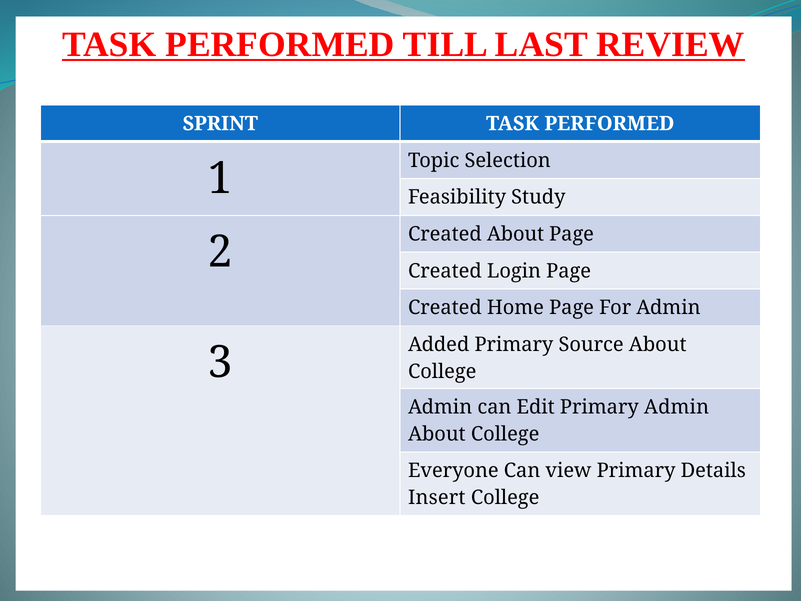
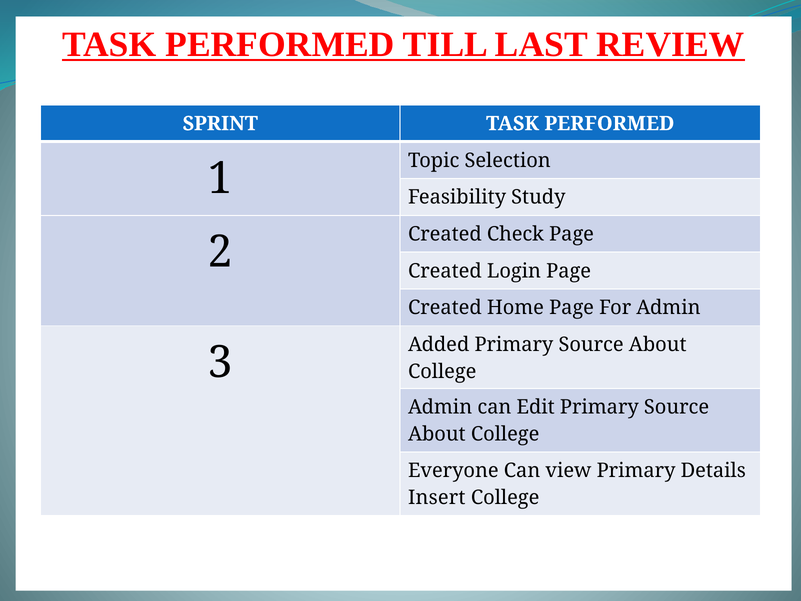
Created About: About -> Check
Edit Primary Admin: Admin -> Source
